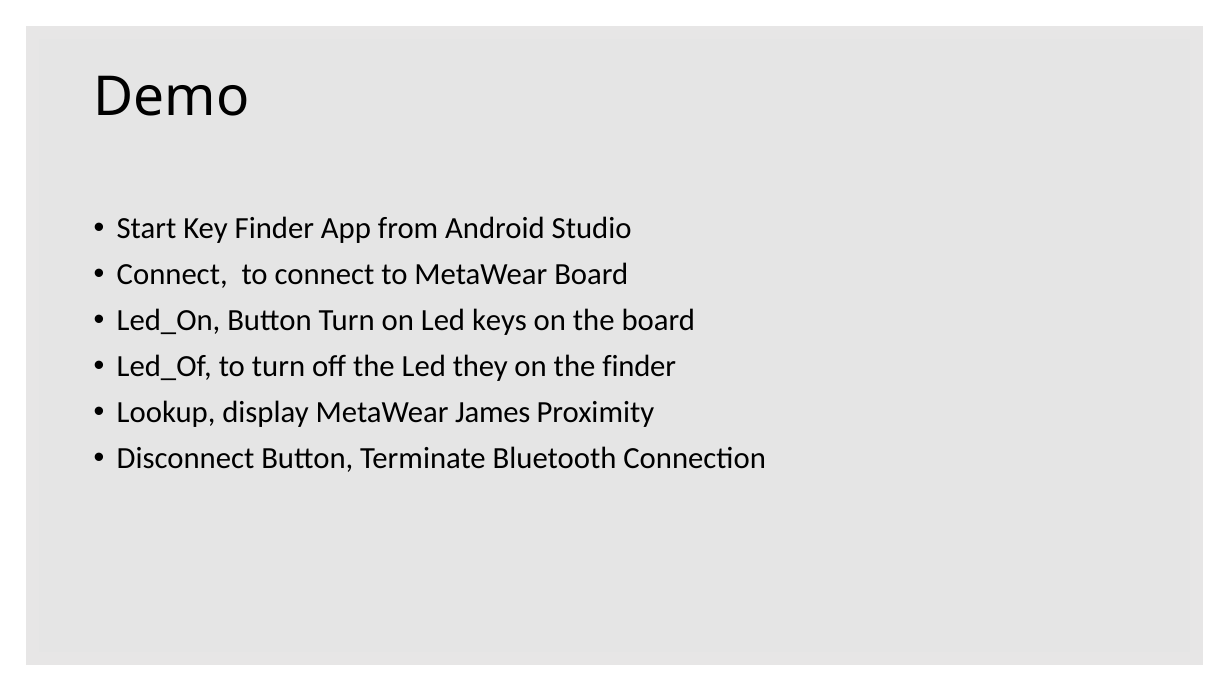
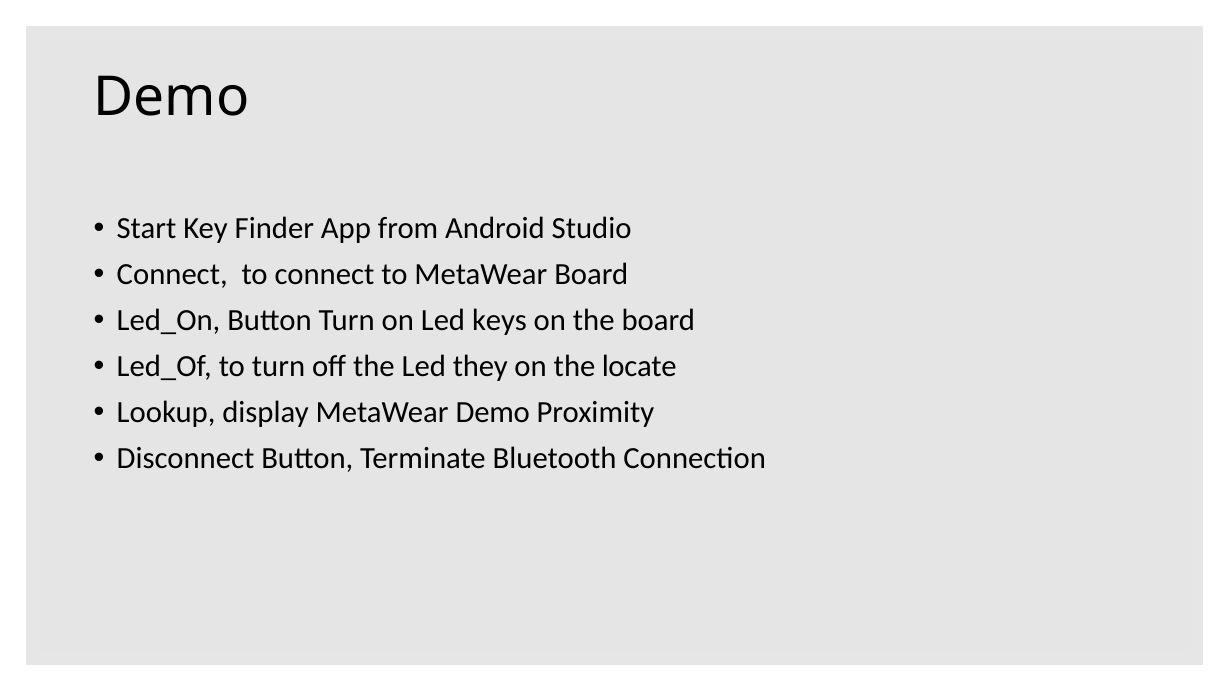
the finder: finder -> locate
MetaWear James: James -> Demo
